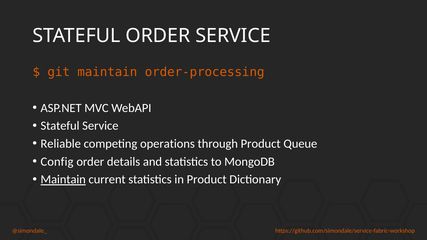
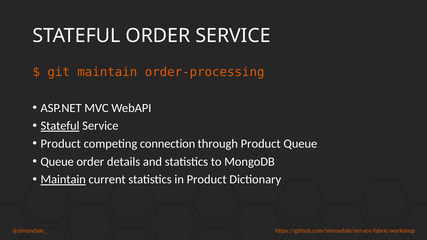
Stateful at (60, 126) underline: none -> present
Reliable at (61, 144): Reliable -> Product
operations: operations -> connection
Config at (57, 162): Config -> Queue
